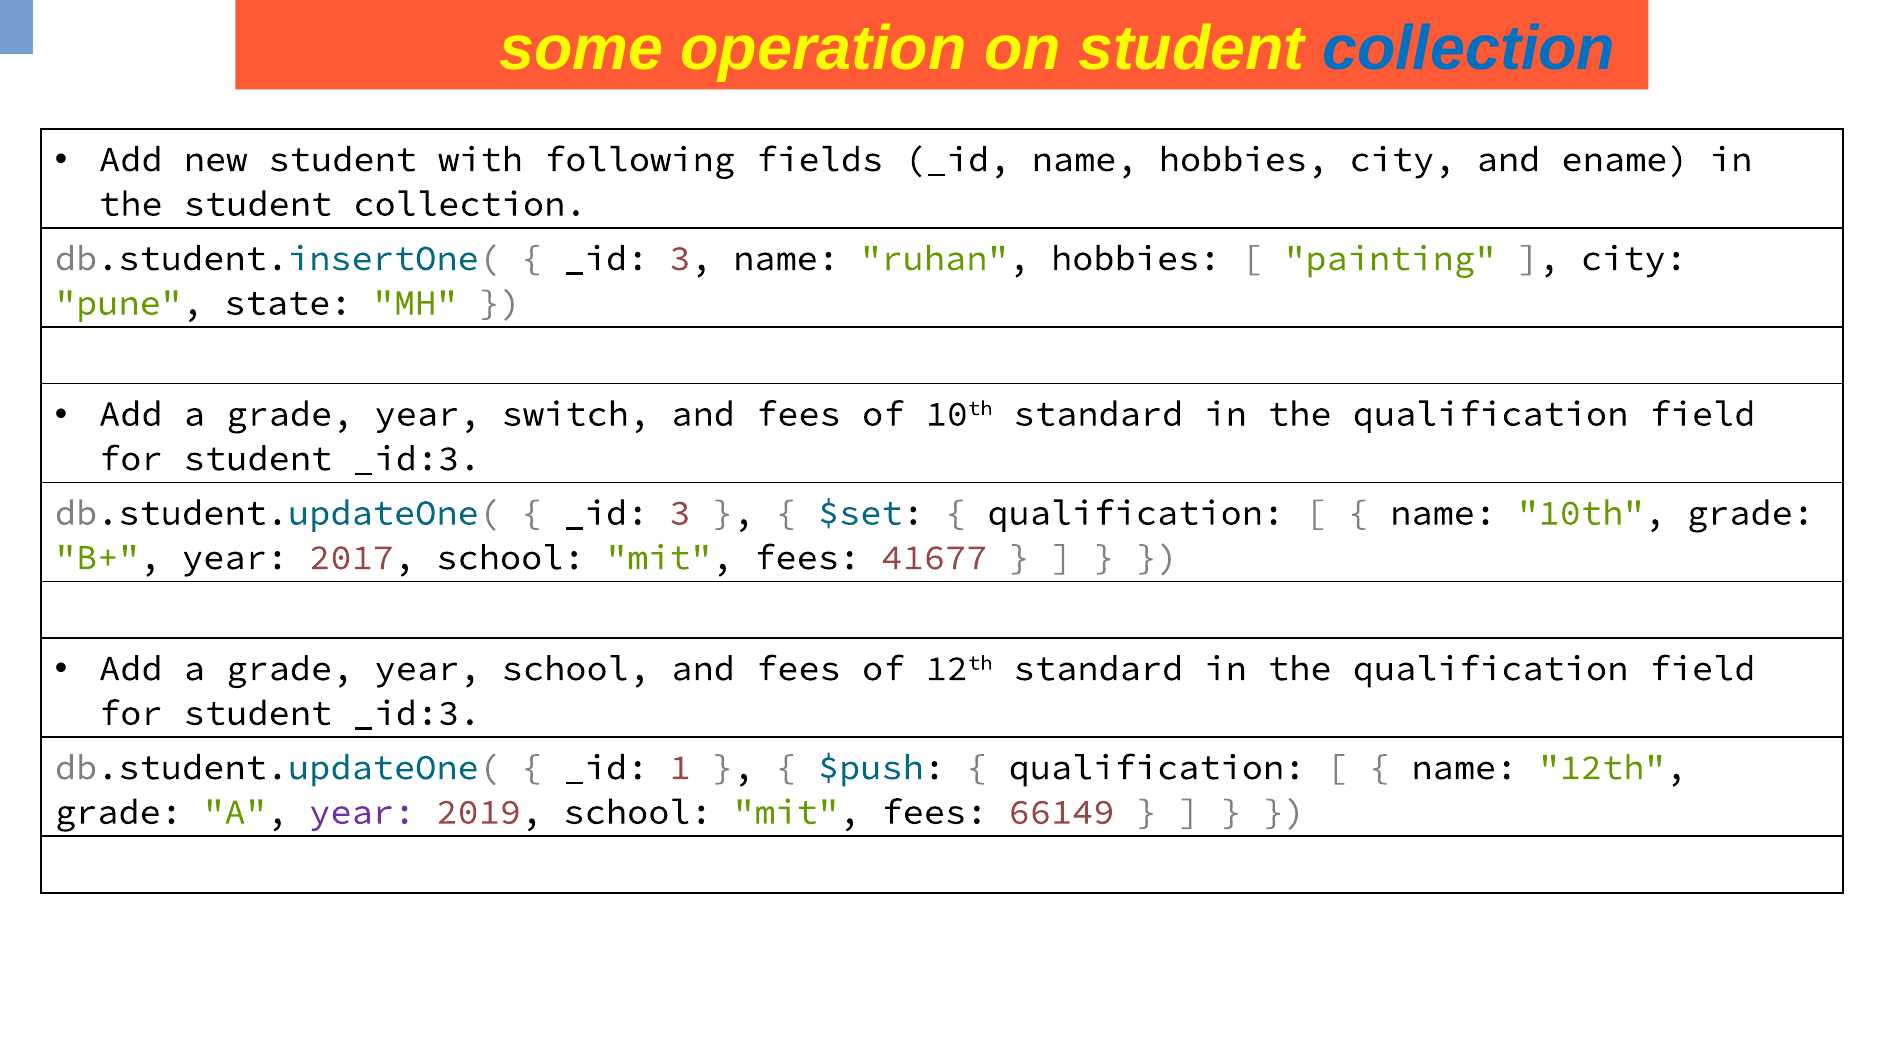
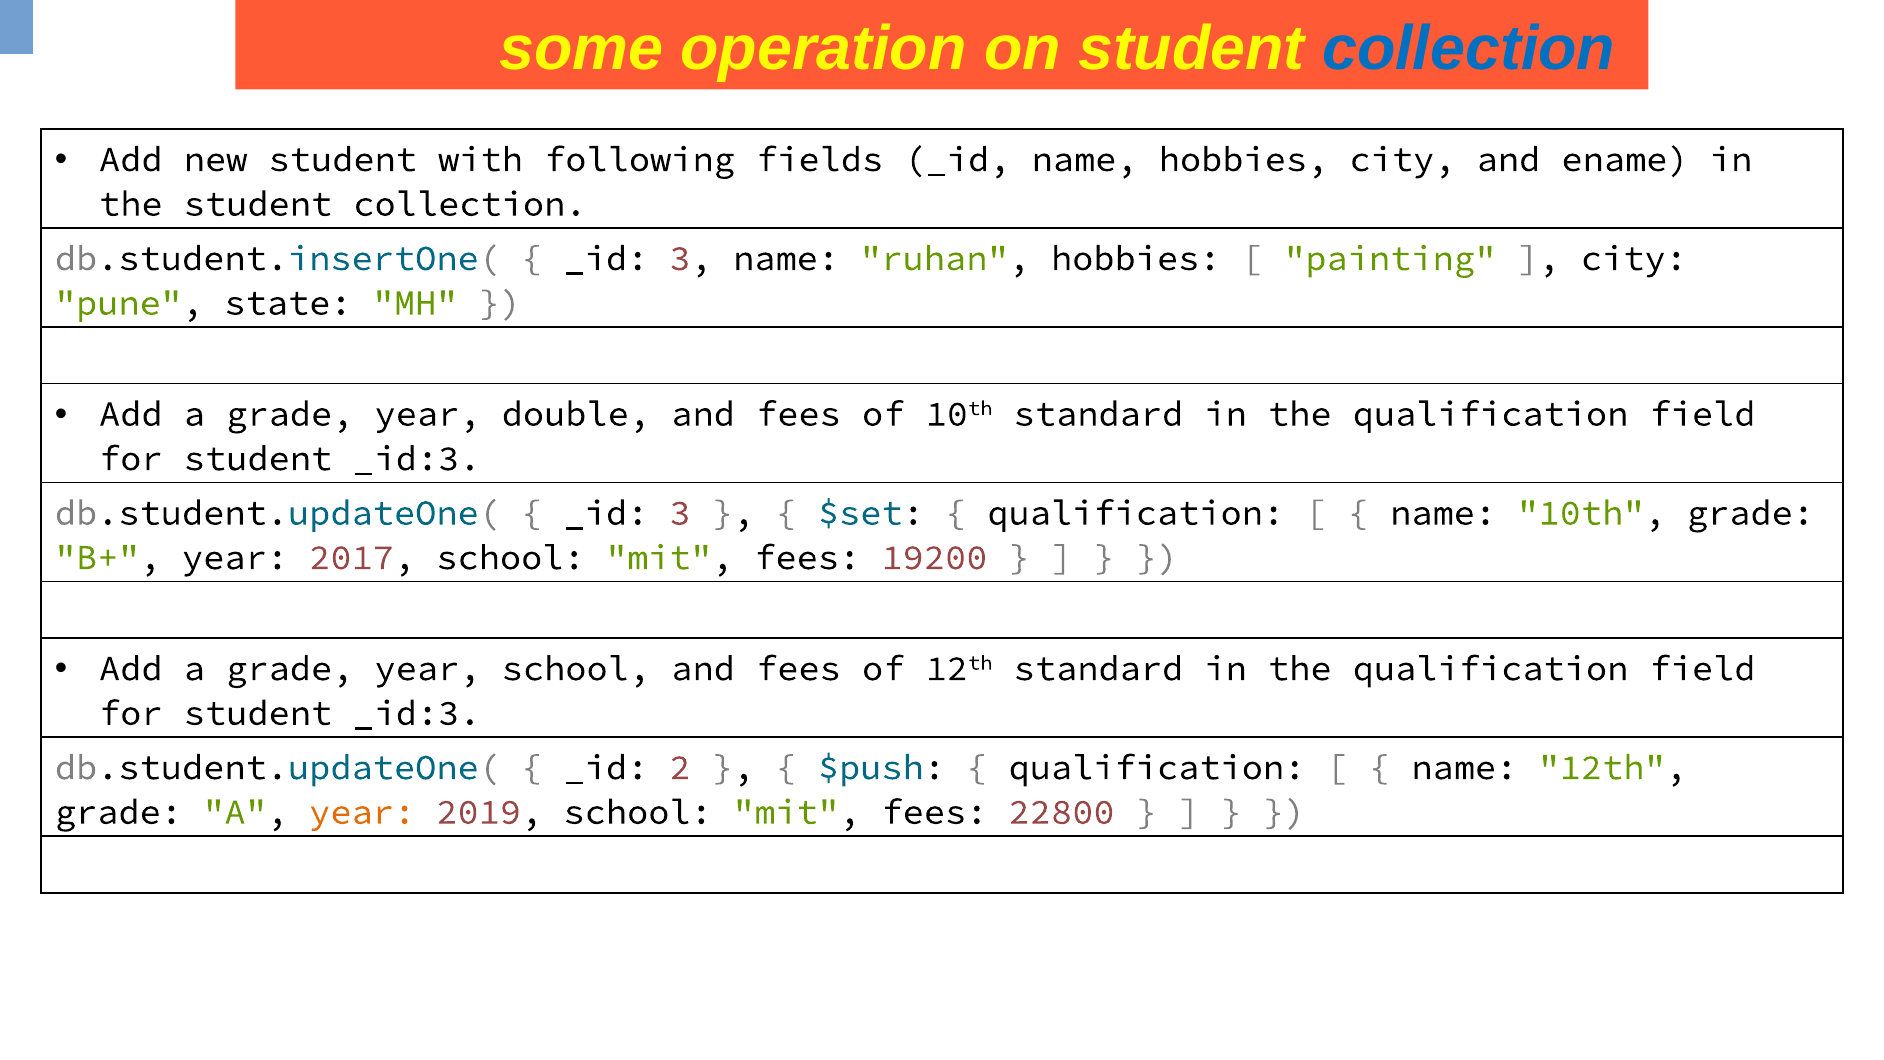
switch: switch -> double
41677: 41677 -> 19200
1: 1 -> 2
year at (362, 812) colour: purple -> orange
66149: 66149 -> 22800
